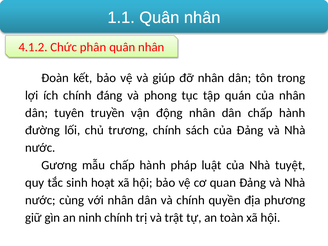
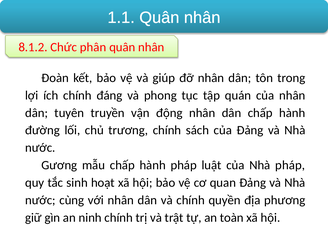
4.1.2: 4.1.2 -> 8.1.2
Nhà tuyệt: tuyệt -> pháp
